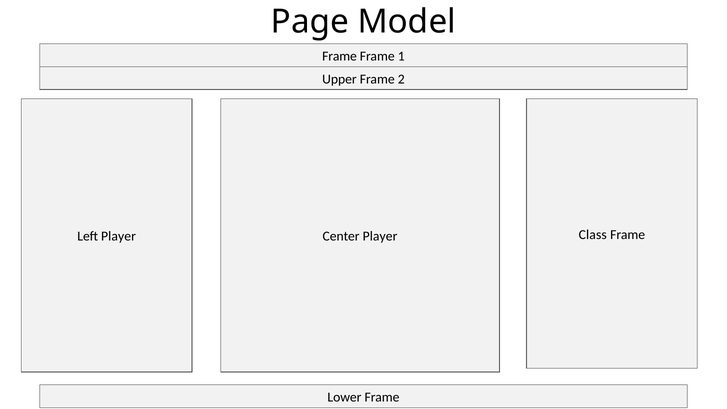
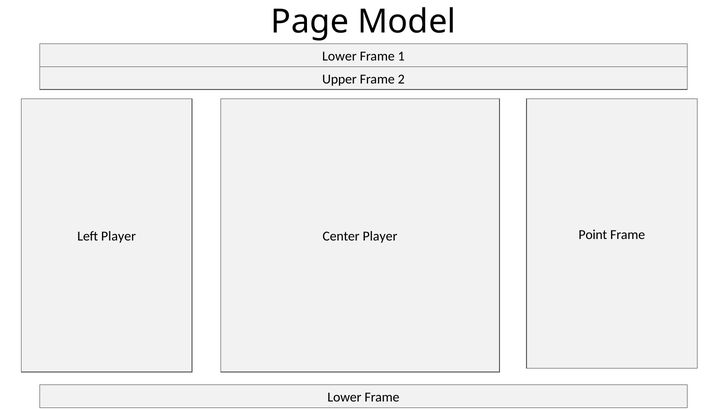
Frame at (340, 56): Frame -> Lower
Class: Class -> Point
